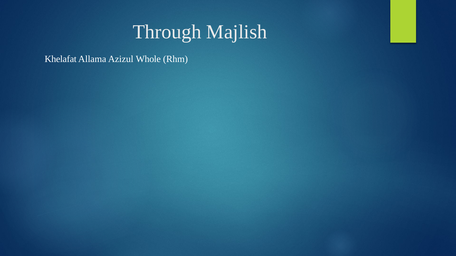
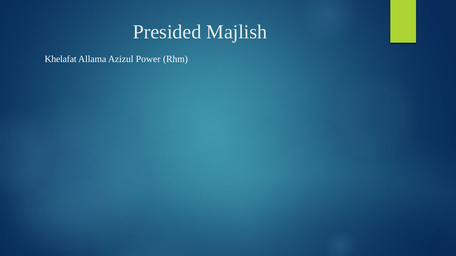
Through: Through -> Presided
Whole: Whole -> Power
